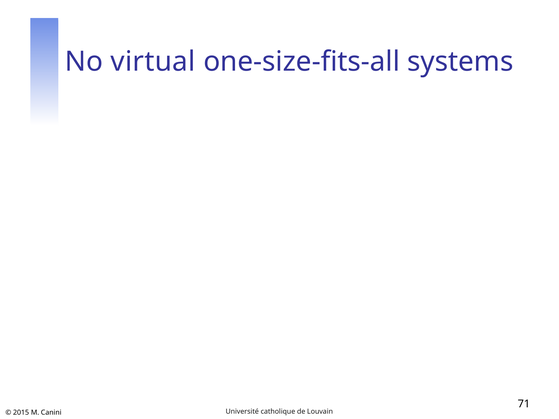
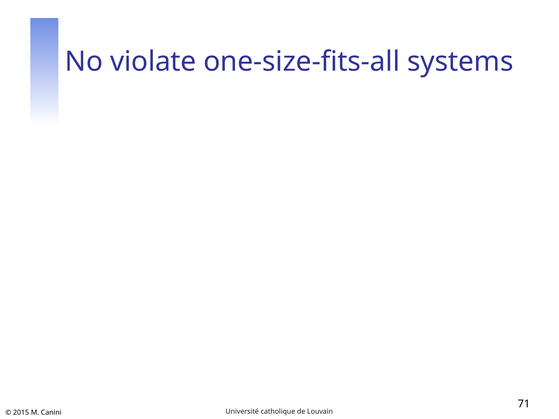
virtual: virtual -> violate
